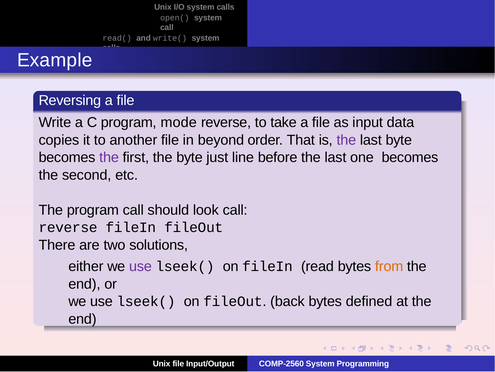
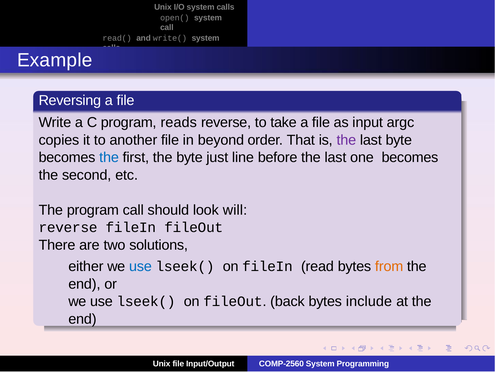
mode: mode -> reads
data: data -> argc
the at (109, 157) colour: purple -> blue
look call: call -> will
use at (140, 266) colour: purple -> blue
defined: defined -> include
